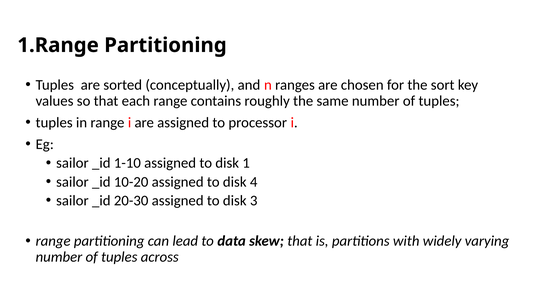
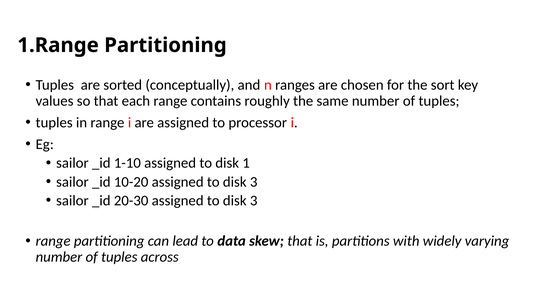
4 at (254, 182): 4 -> 3
